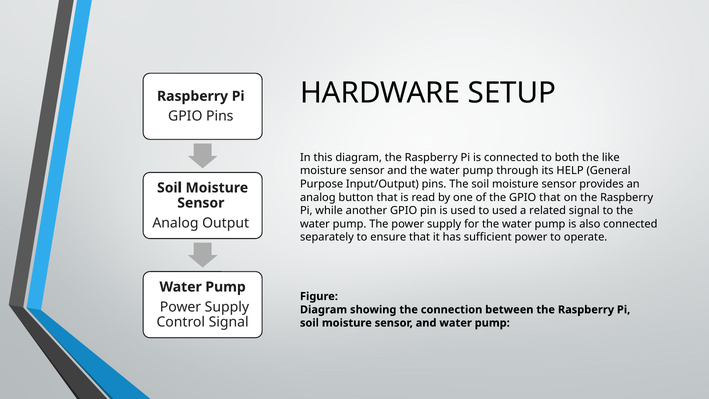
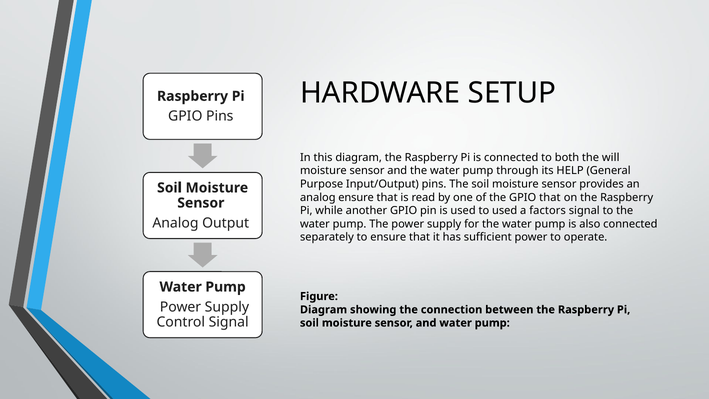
like: like -> will
analog button: button -> ensure
related: related -> factors
